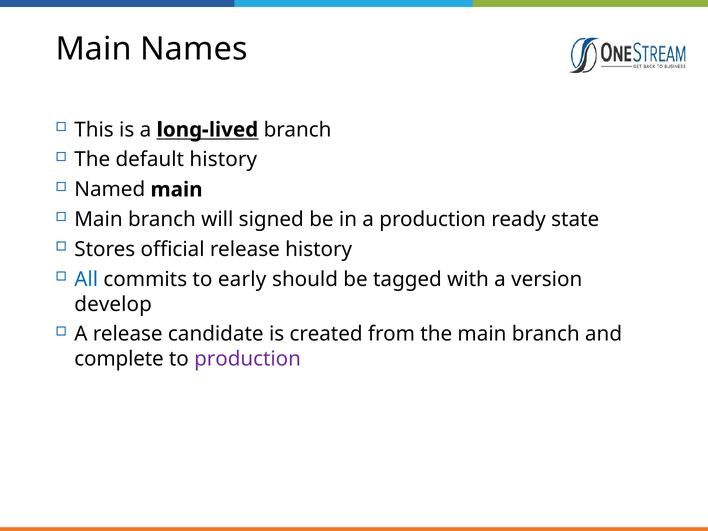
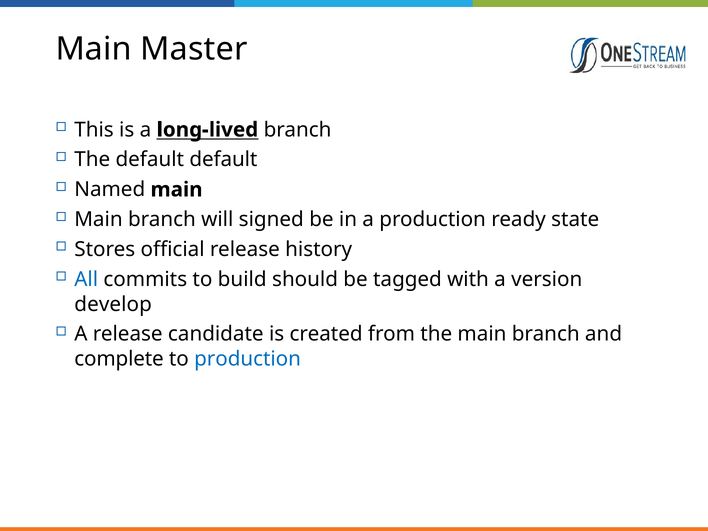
Names: Names -> Master
default history: history -> default
early: early -> build
production at (248, 359) colour: purple -> blue
